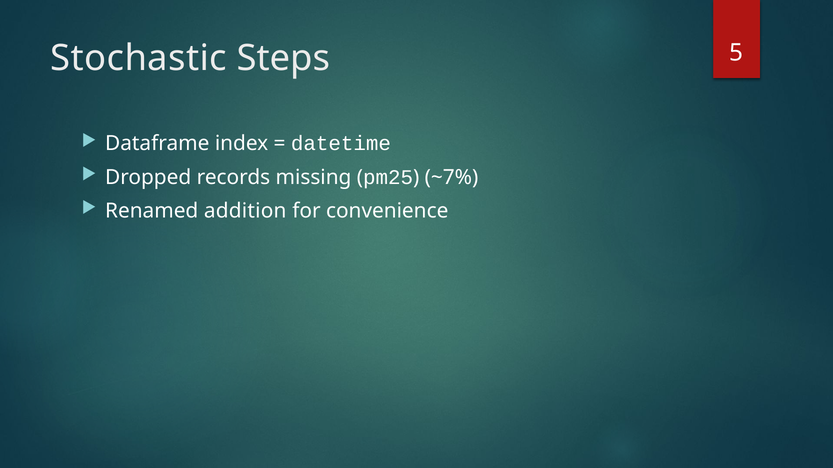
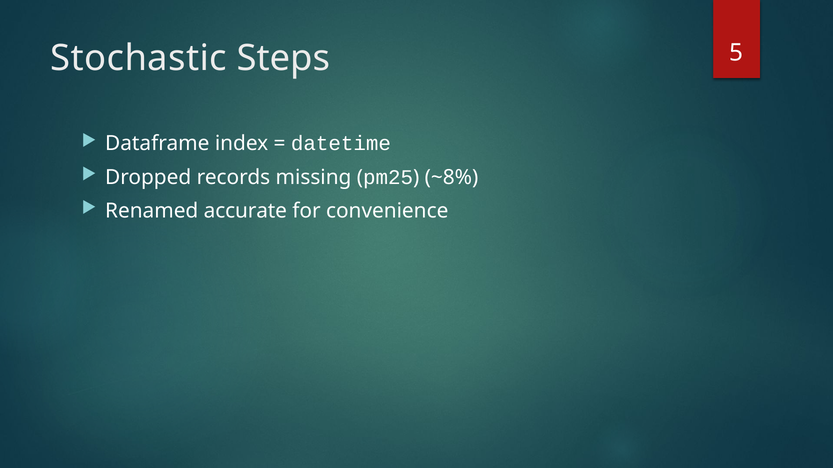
~7%: ~7% -> ~8%
addition: addition -> accurate
